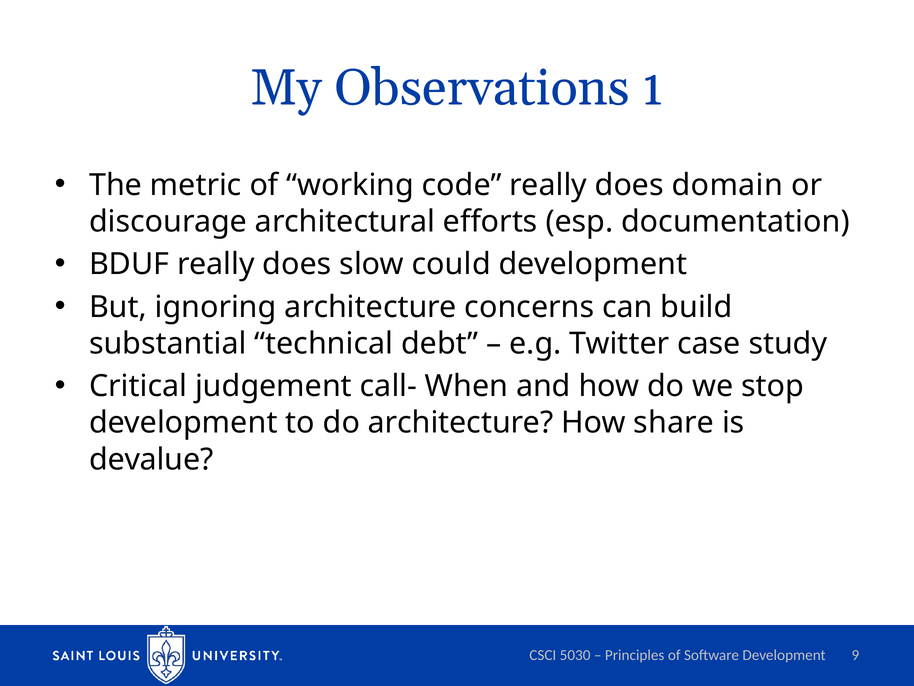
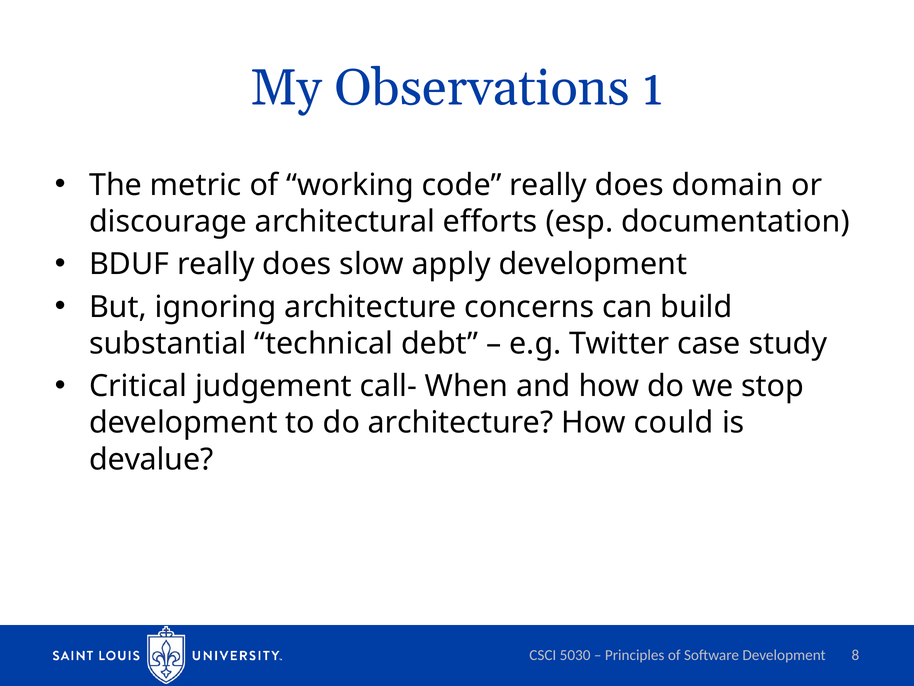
could: could -> apply
share: share -> could
9: 9 -> 8
